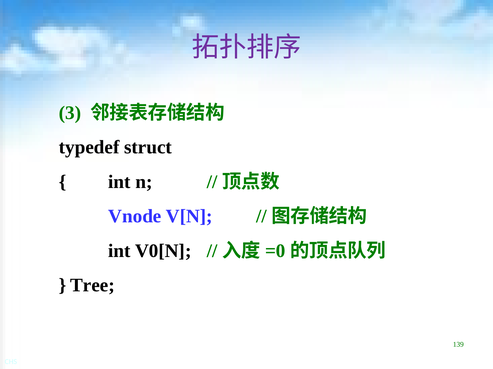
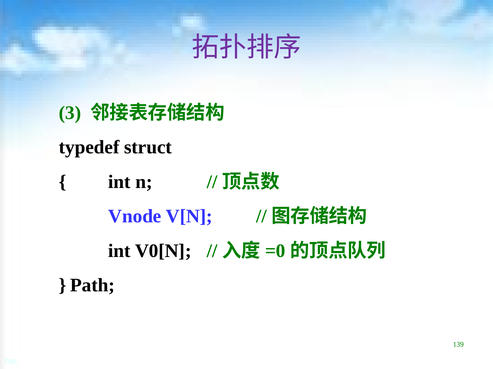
Tree: Tree -> Path
